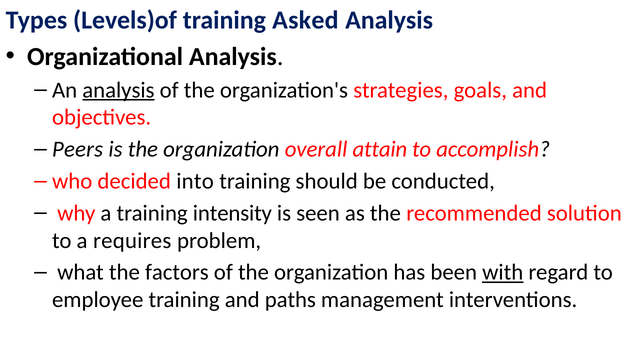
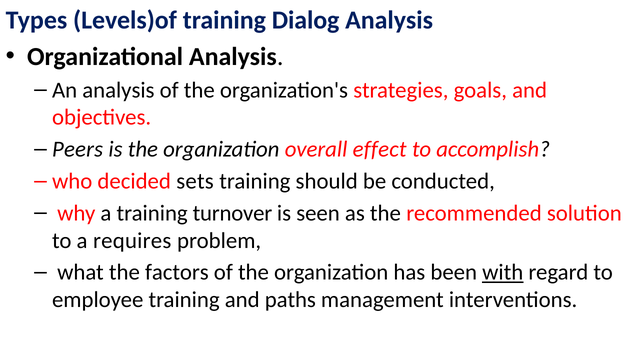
Asked: Asked -> Dialog
analysis at (118, 90) underline: present -> none
attain: attain -> effect
into: into -> sets
intensity: intensity -> turnover
